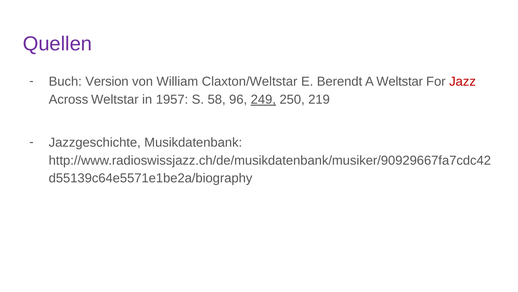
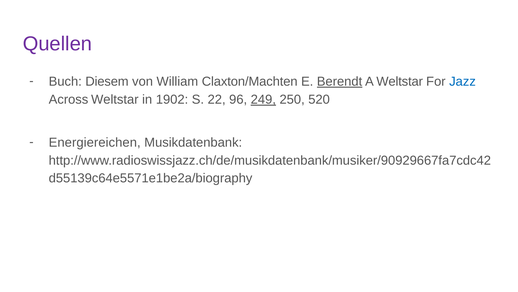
Version: Version -> Diesem
Claxton/Weltstar: Claxton/Weltstar -> Claxton/Machten
Berendt underline: none -> present
Jazz colour: red -> blue
1957: 1957 -> 1902
58: 58 -> 22
219: 219 -> 520
Jazzgeschichte: Jazzgeschichte -> Energiereichen
